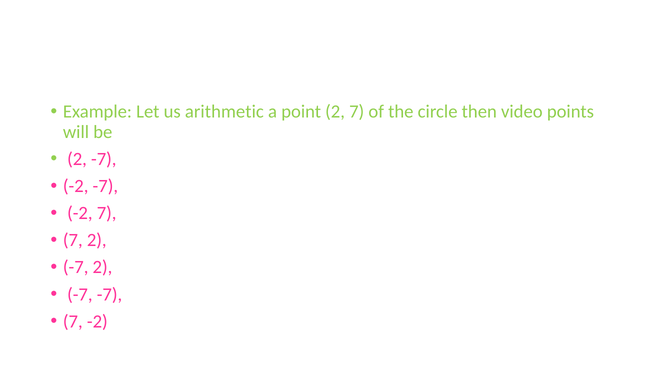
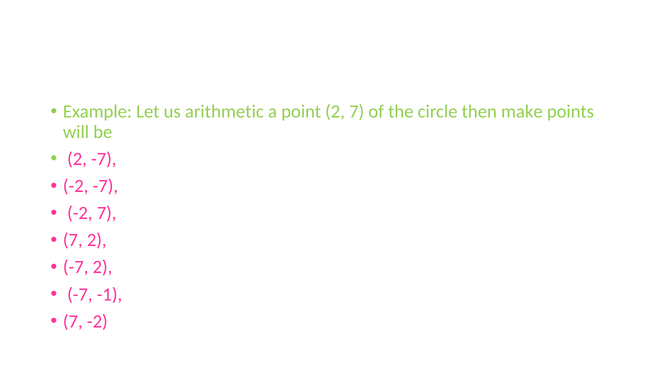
video: video -> make
-7 -7: -7 -> -1
